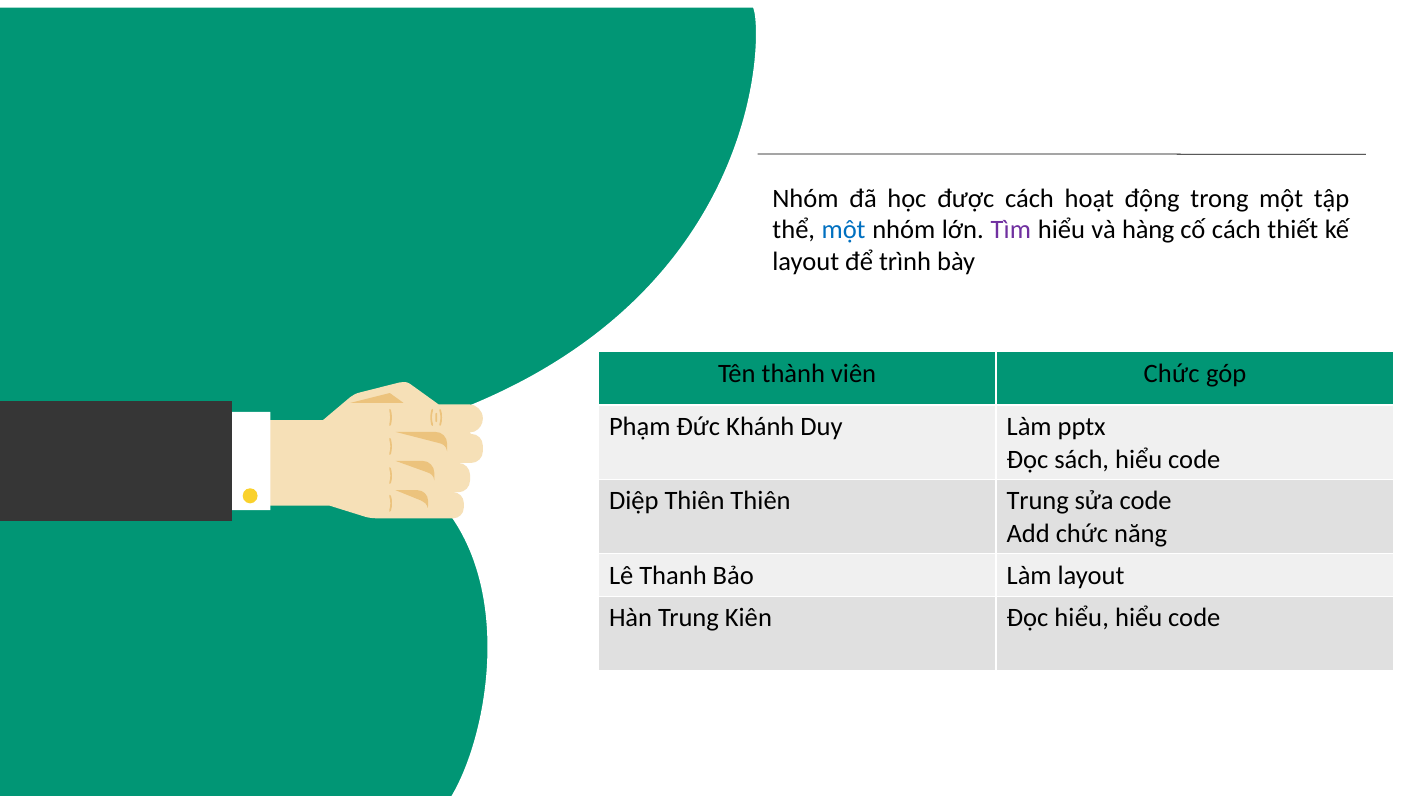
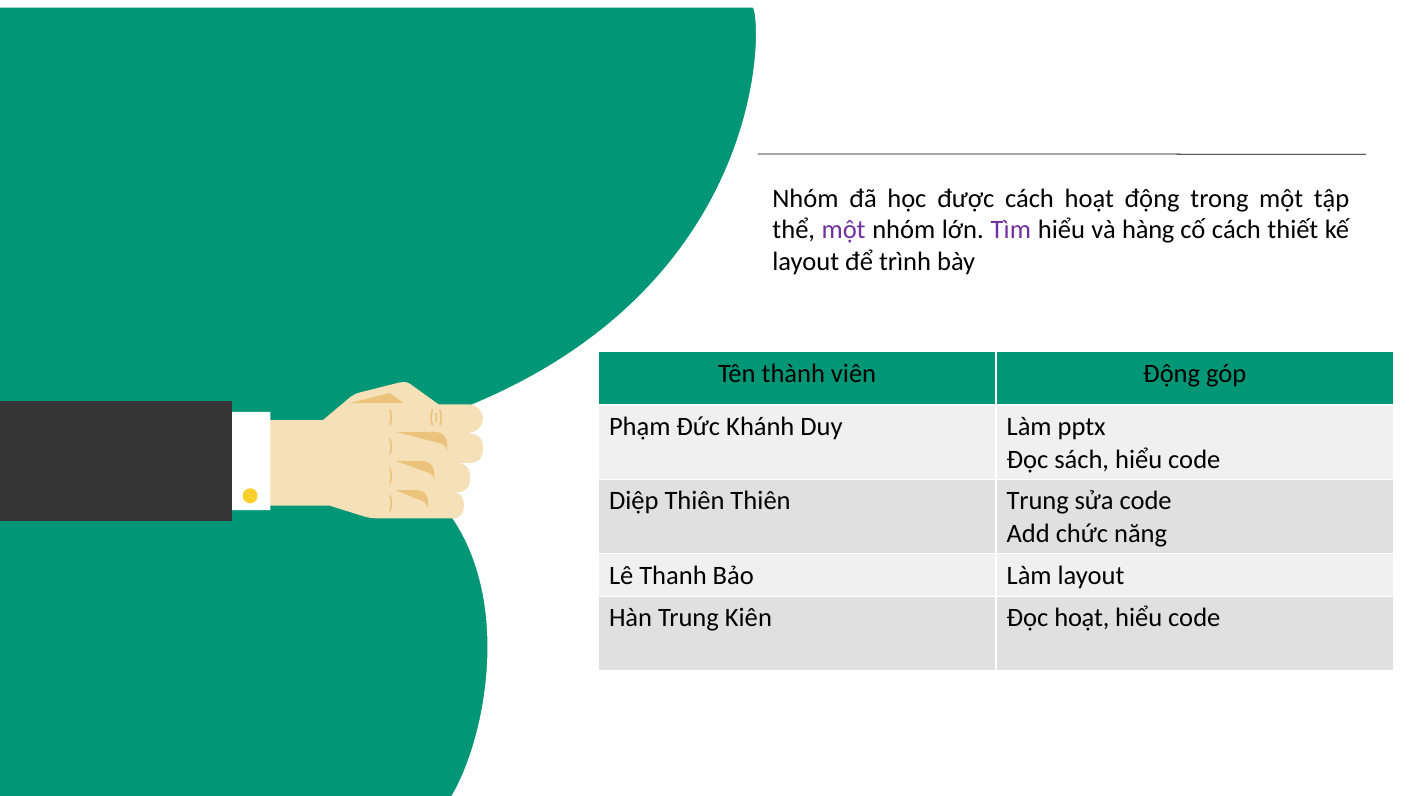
một at (844, 230) colour: blue -> purple
viên Chức: Chức -> Động
Đọc hiểu: hiểu -> hoạt
